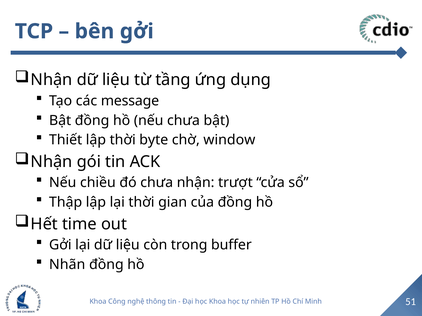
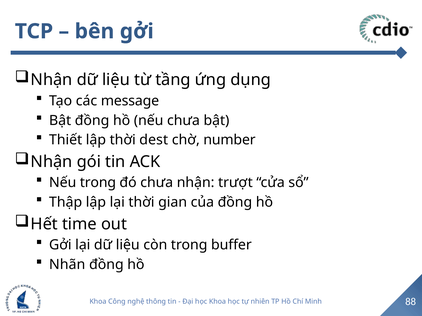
byte: byte -> dest
window: window -> number
Nếu chiều: chiều -> trong
51: 51 -> 88
